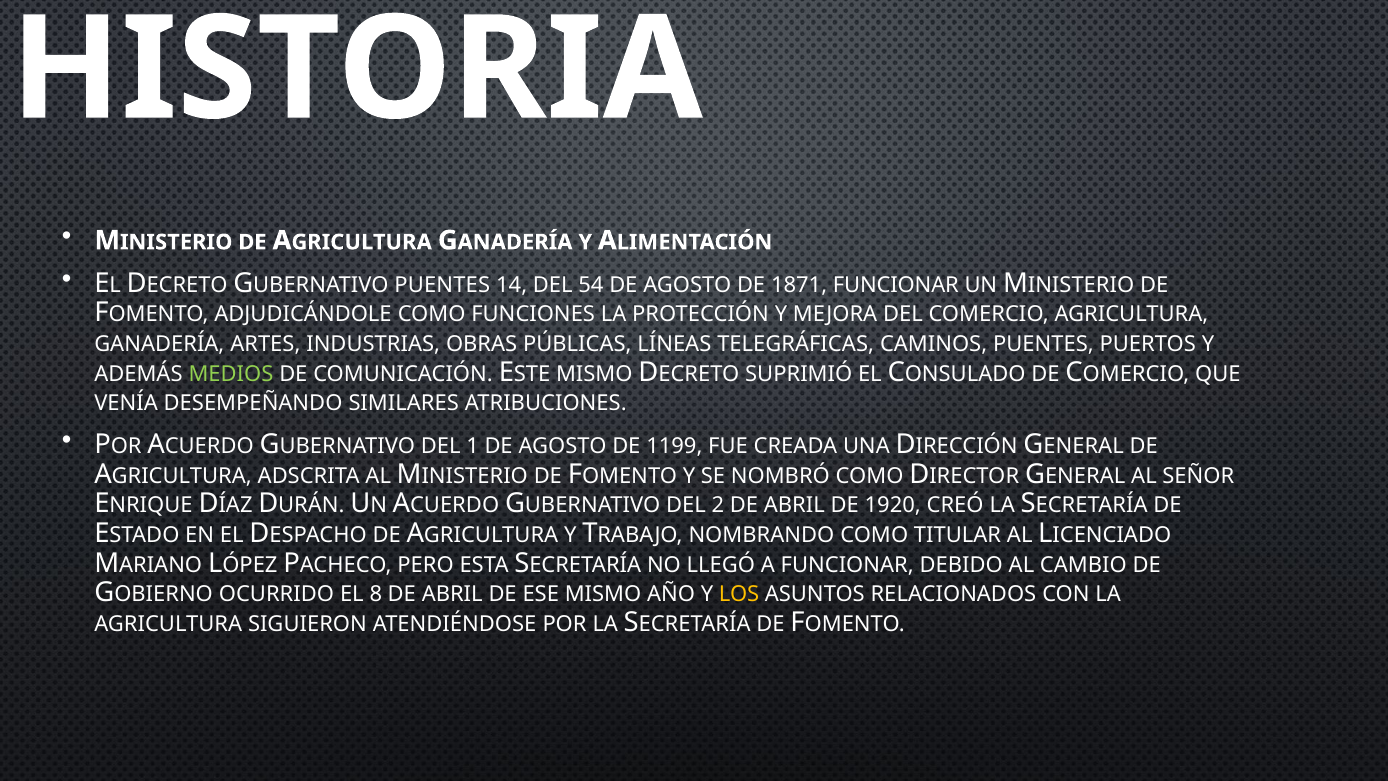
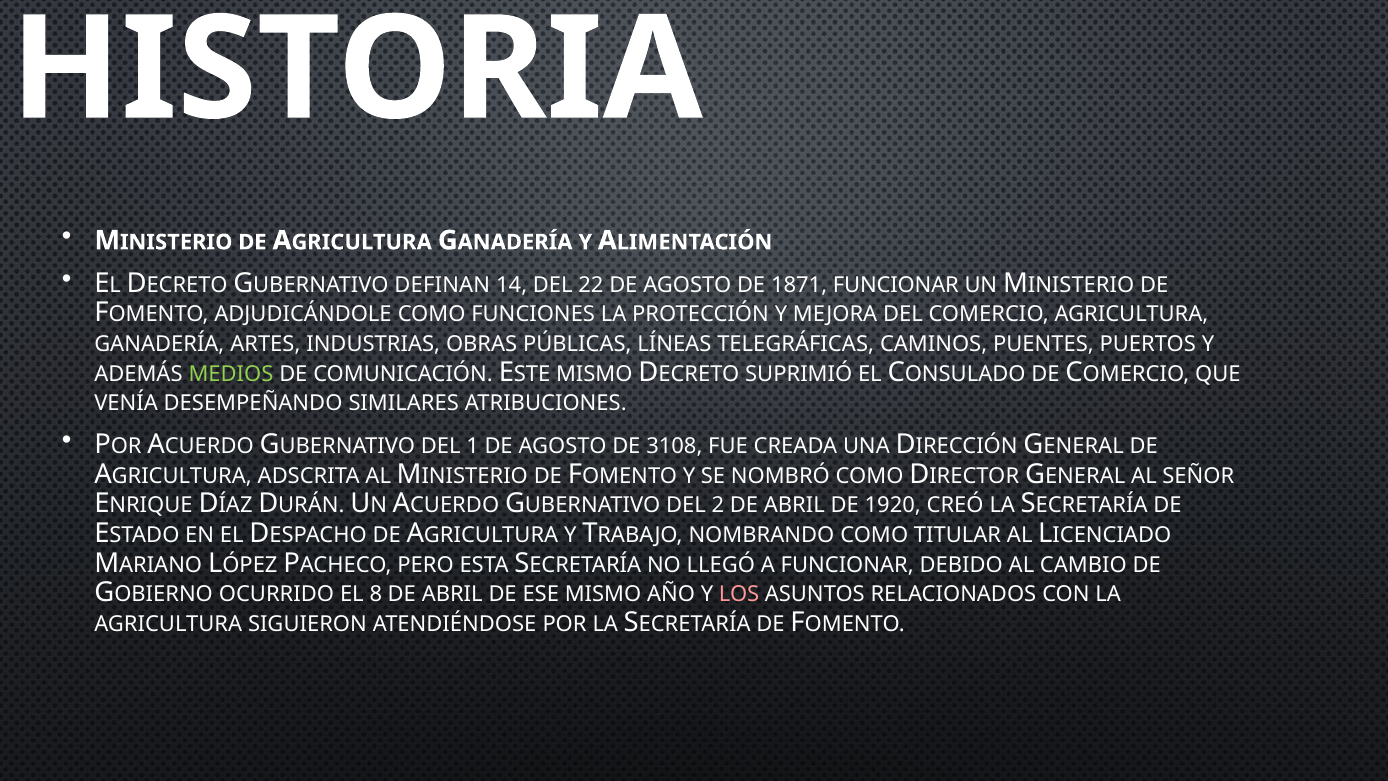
PUENTES at (442, 285): PUENTES -> DEFINAN
54: 54 -> 22
1199: 1199 -> 3108
LOS colour: yellow -> pink
